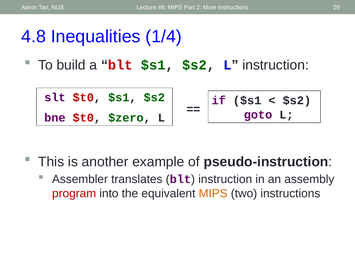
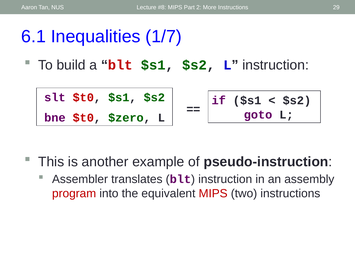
4.8: 4.8 -> 6.1
1/4: 1/4 -> 1/7
MIPS at (213, 194) colour: orange -> red
